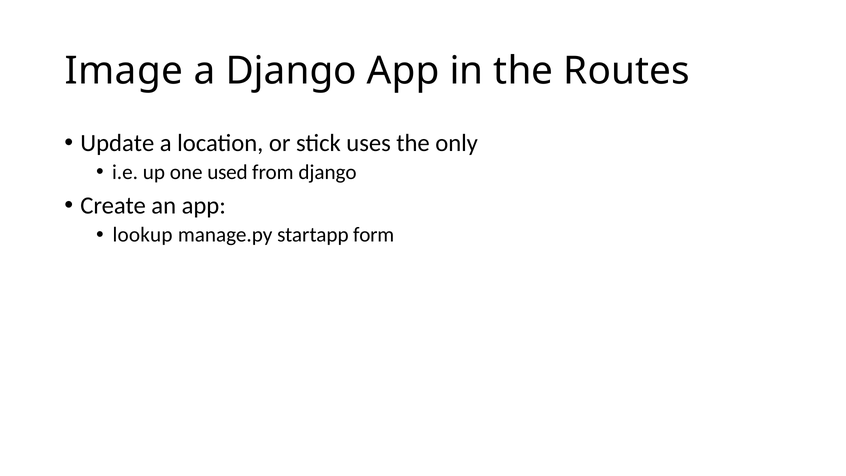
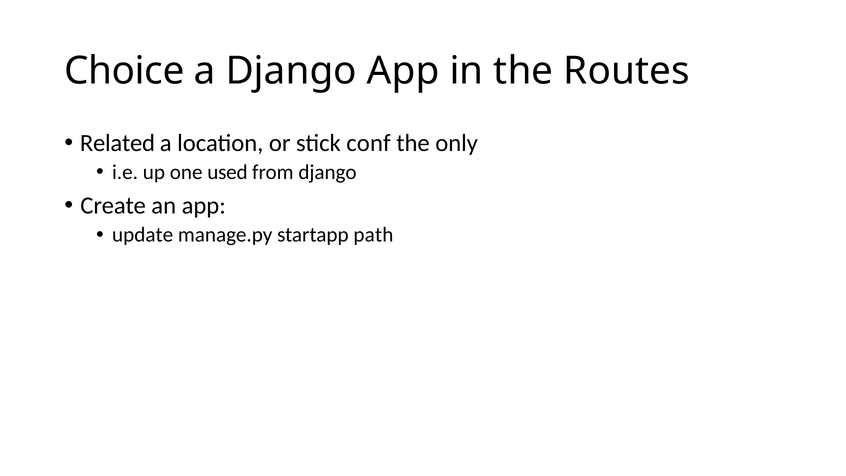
Image: Image -> Choice
Update: Update -> Related
uses: uses -> conf
lookup: lookup -> update
form: form -> path
